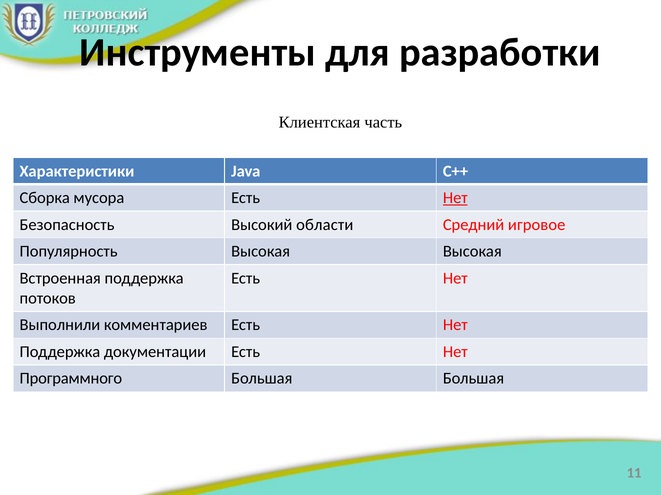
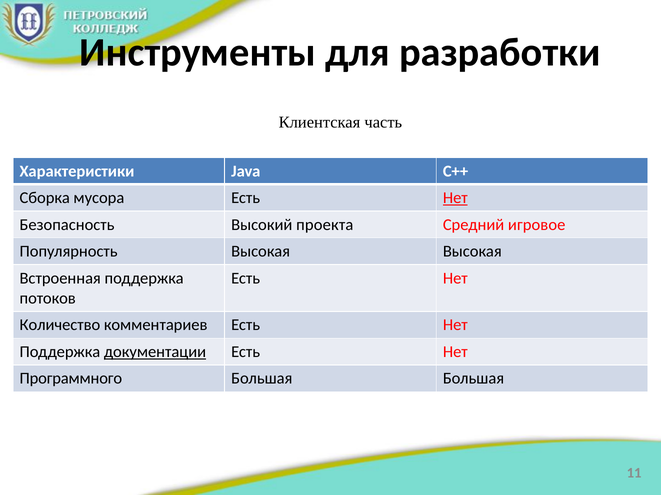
области: области -> проекта
Выполнили: Выполнили -> Количество
документации underline: none -> present
